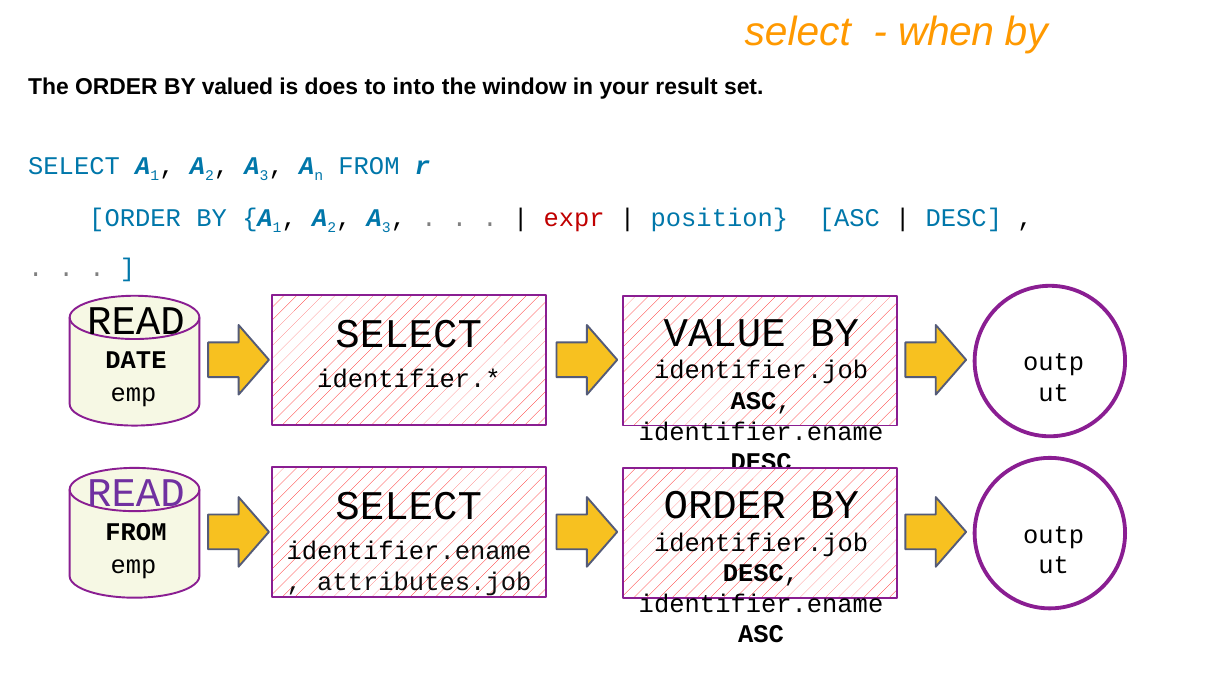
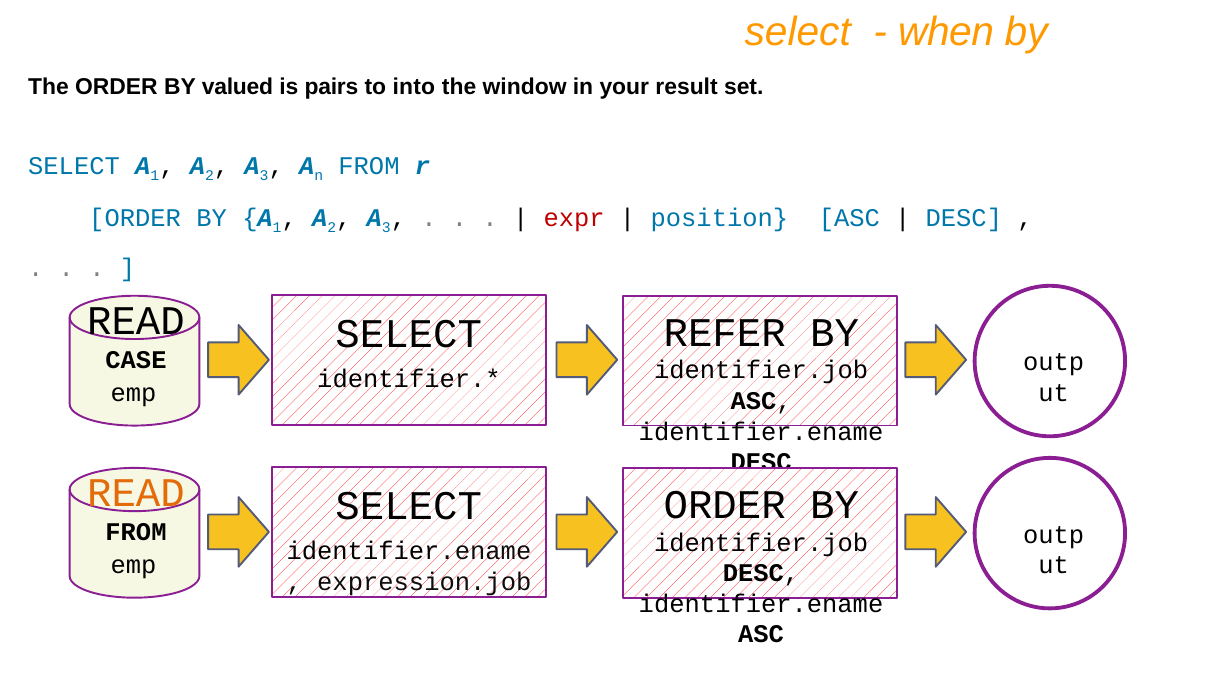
does: does -> pairs
VALUE: VALUE -> REFER
DATE: DATE -> CASE
READ at (136, 493) colour: purple -> orange
attributes.job: attributes.job -> expression.job
